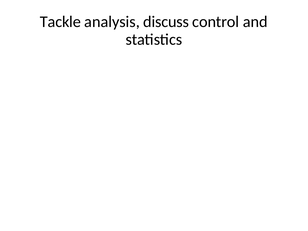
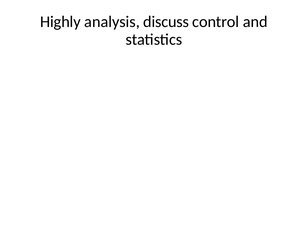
Tackle: Tackle -> Highly
